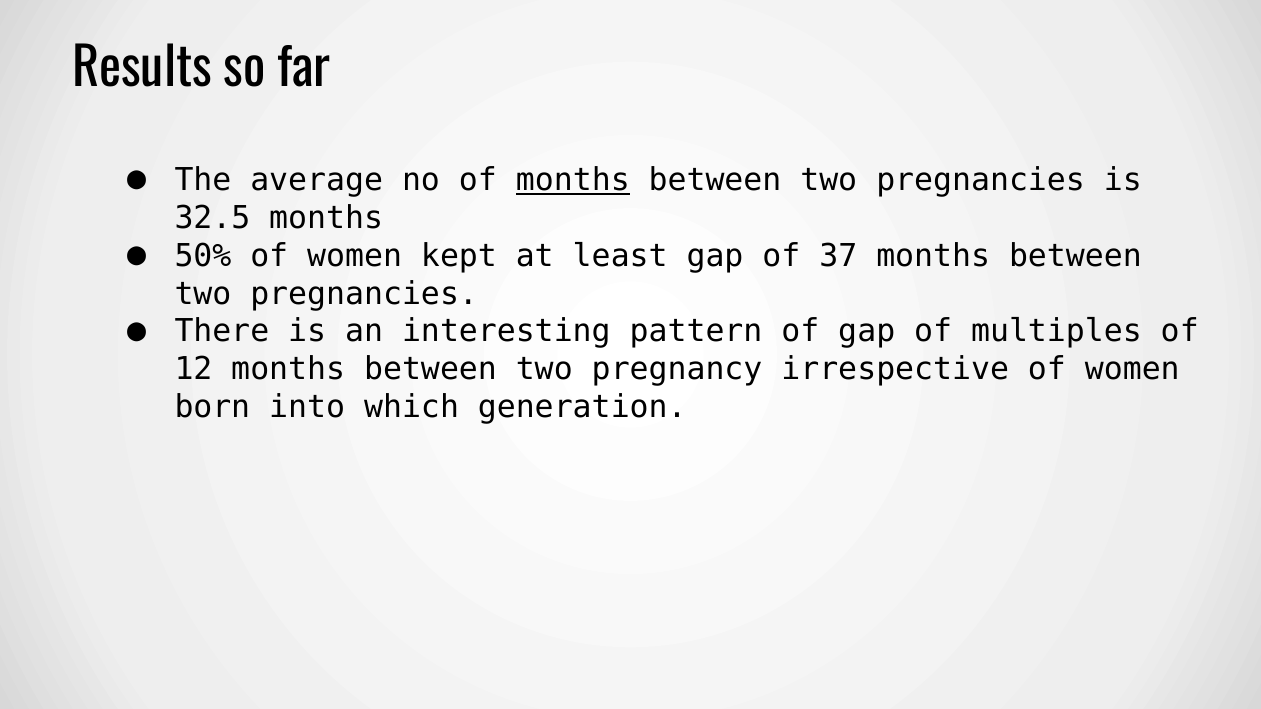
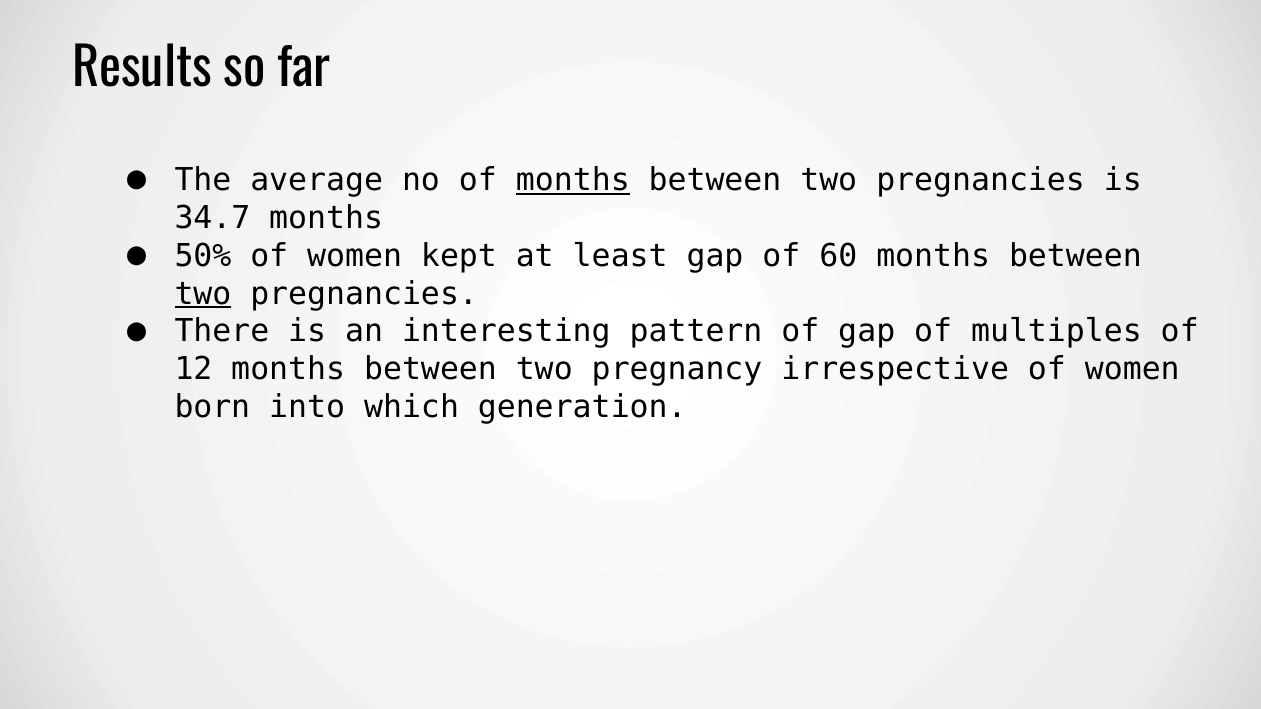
32.5: 32.5 -> 34.7
37: 37 -> 60
two at (203, 294) underline: none -> present
